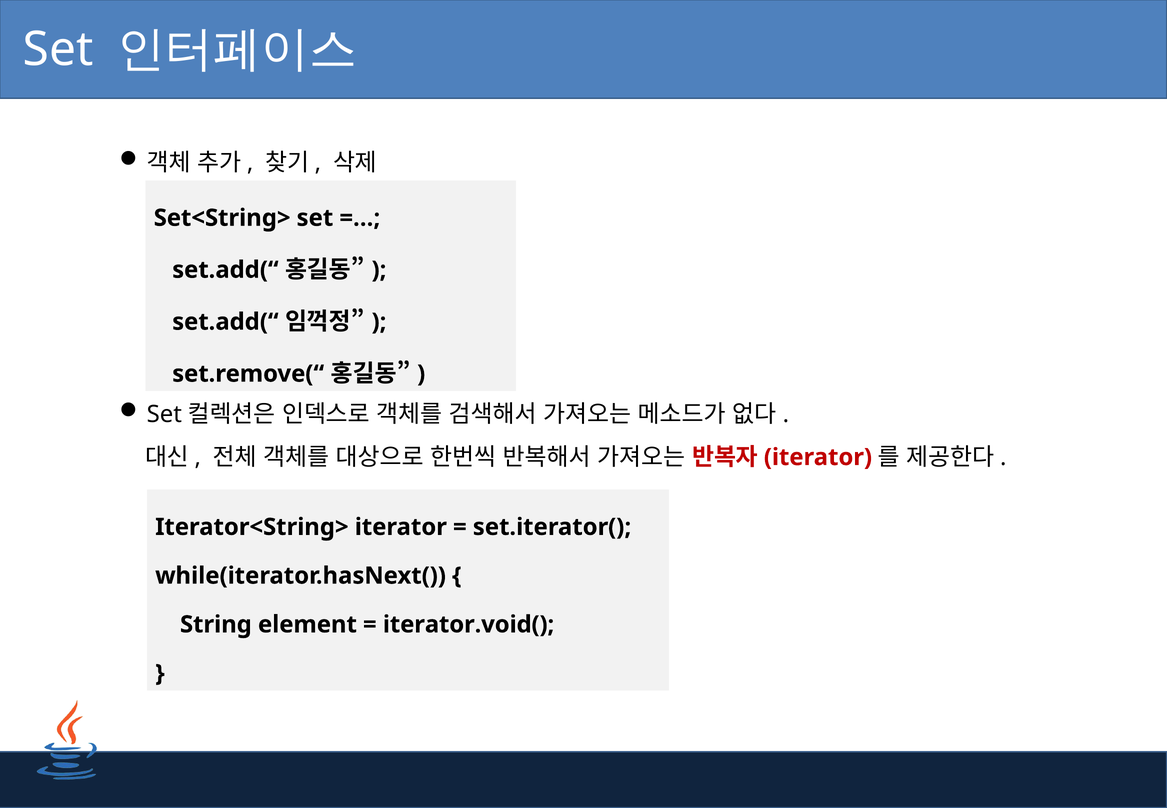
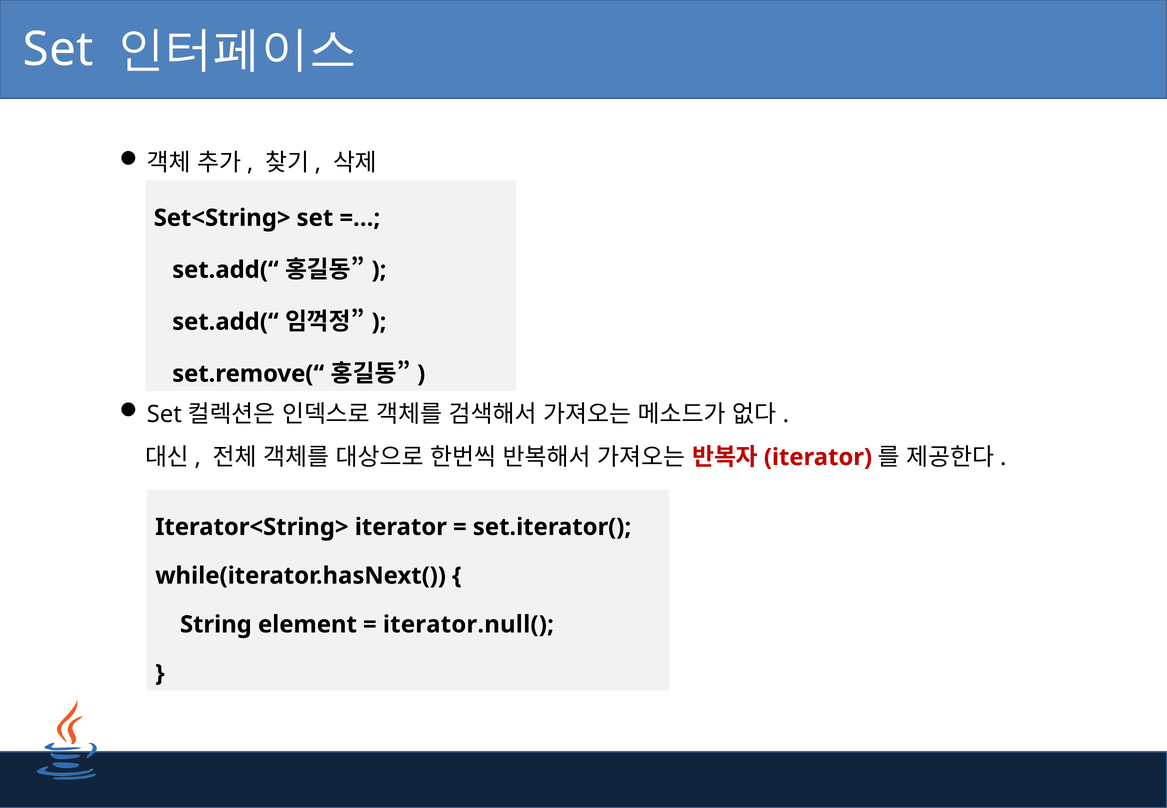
iterator.void(: iterator.void( -> iterator.null(
